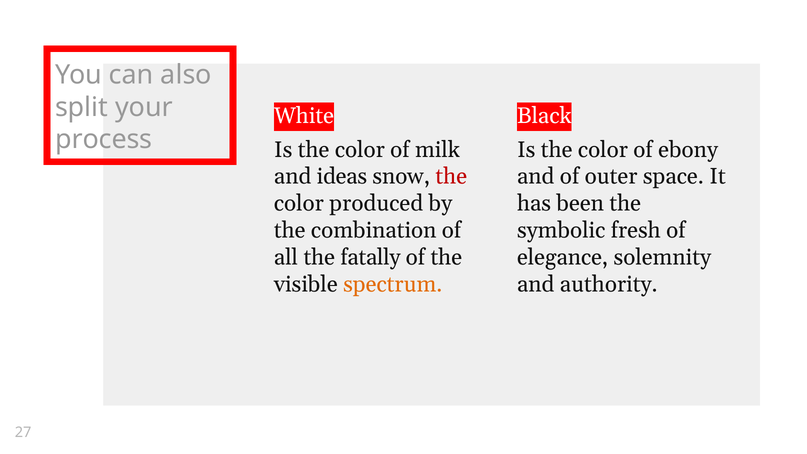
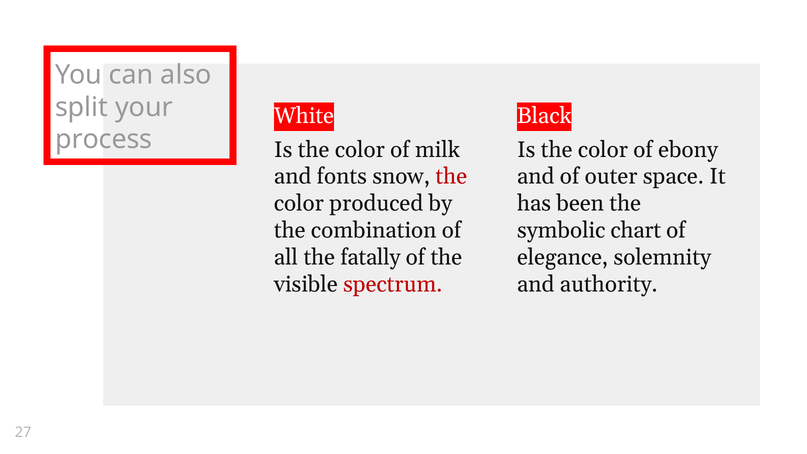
ideas: ideas -> fonts
fresh: fresh -> chart
spectrum colour: orange -> red
